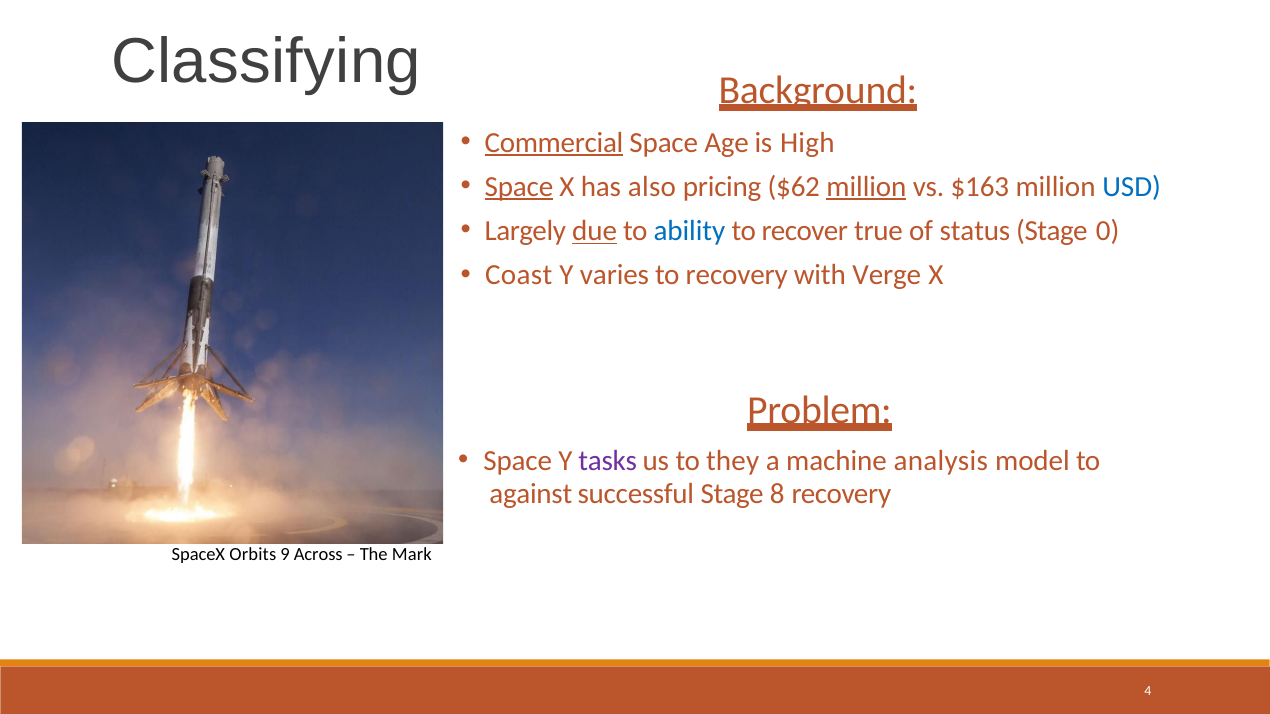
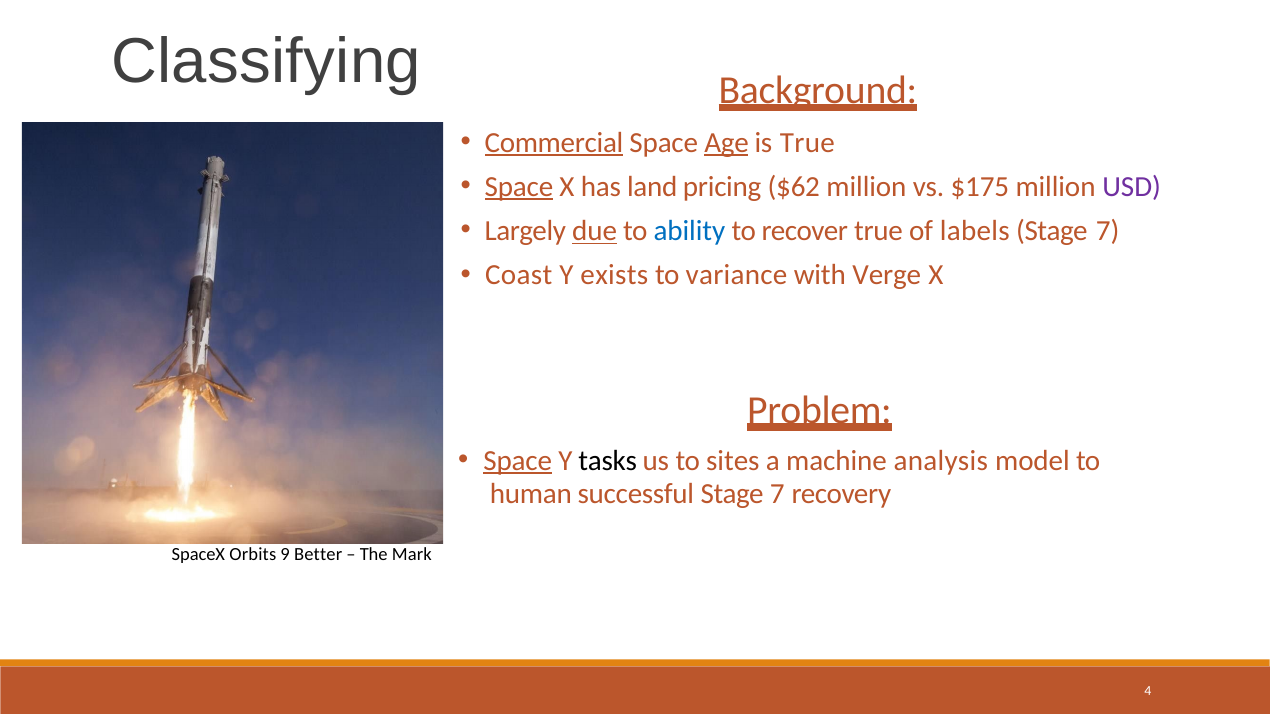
Age underline: none -> present
is High: High -> True
also: also -> land
million at (867, 187) underline: present -> none
$163: $163 -> $175
USD colour: blue -> purple
status: status -> labels
0 at (1108, 231): 0 -> 7
varies: varies -> exists
to recovery: recovery -> variance
Space at (518, 461) underline: none -> present
tasks colour: purple -> black
they: they -> sites
against: against -> human
successful Stage 8: 8 -> 7
Across: Across -> Better
